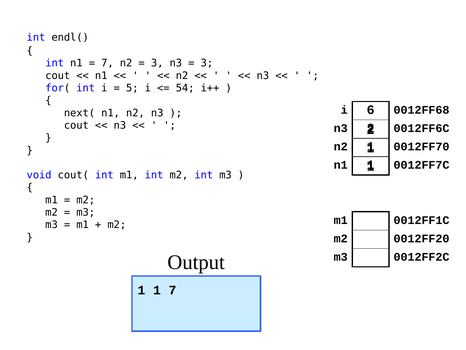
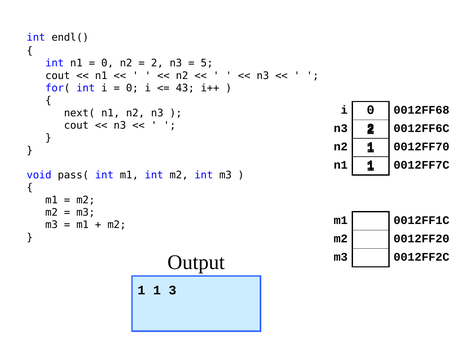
7 at (107, 63): 7 -> 0
3 at (157, 63): 3 -> 2
3 at (207, 63): 3 -> 5
5 at (132, 88): 5 -> 0
54: 54 -> 43
i 6: 6 -> 0
cout(: cout( -> pass(
1 7: 7 -> 3
